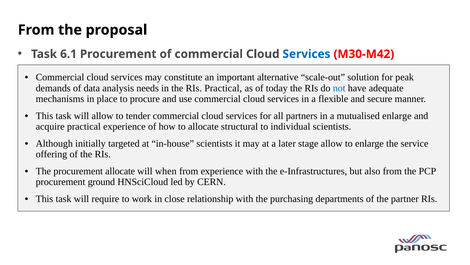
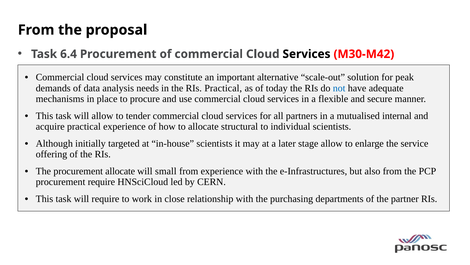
6.1: 6.1 -> 6.4
Services at (306, 54) colour: blue -> black
mutualised enlarge: enlarge -> internal
when: when -> small
procurement ground: ground -> require
